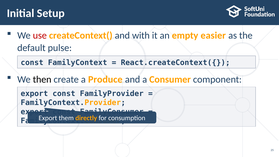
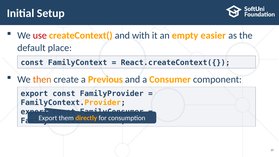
pulse: pulse -> place
then colour: black -> orange
Produce: Produce -> Previous
